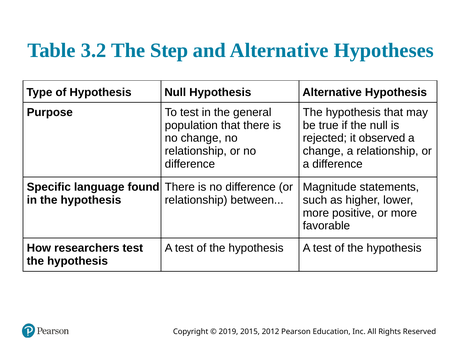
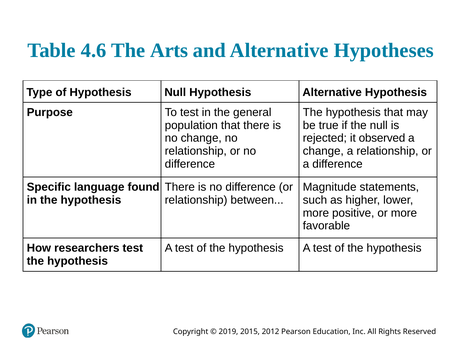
3.2: 3.2 -> 4.6
Step: Step -> Arts
